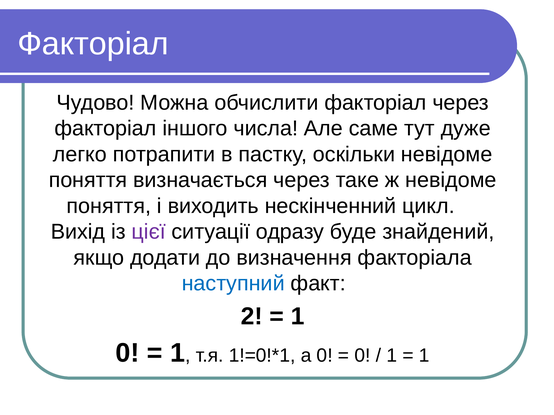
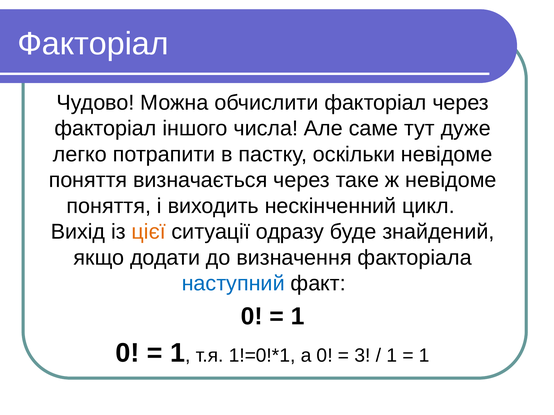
цієї colour: purple -> orange
2 at (252, 317): 2 -> 0
0 at (363, 356): 0 -> 3
